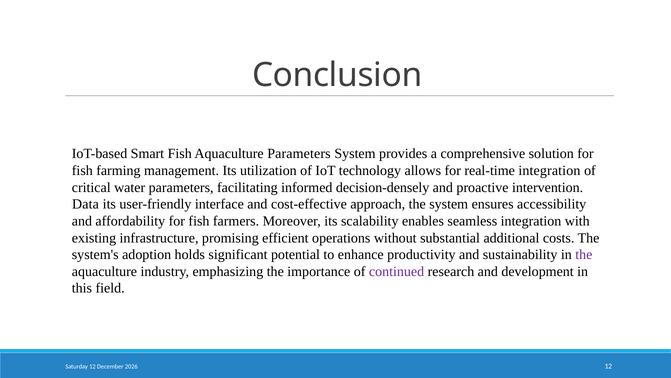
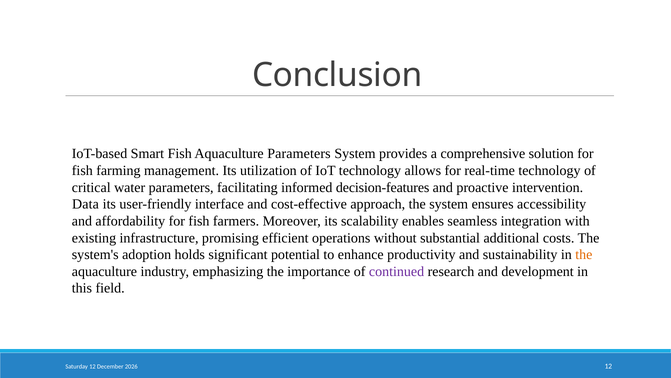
real-time integration: integration -> technology
decision-densely: decision-densely -> decision-features
the at (584, 254) colour: purple -> orange
